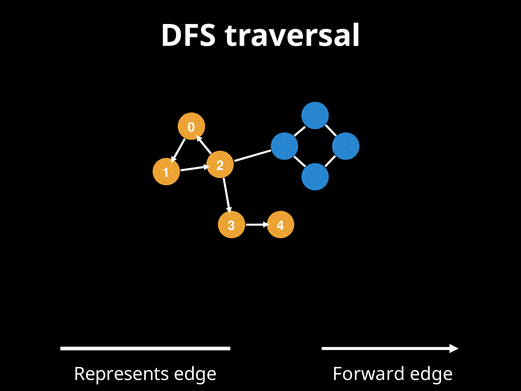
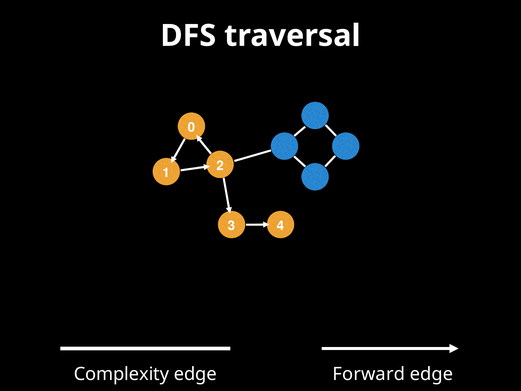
Represents: Represents -> Complexity
